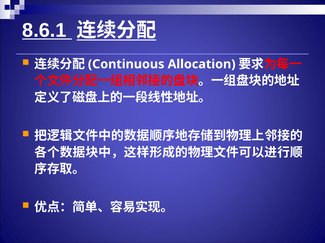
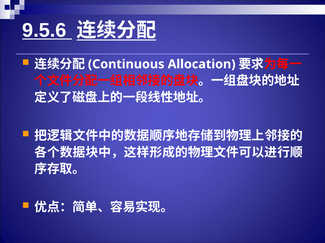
8.6.1: 8.6.1 -> 9.5.6
